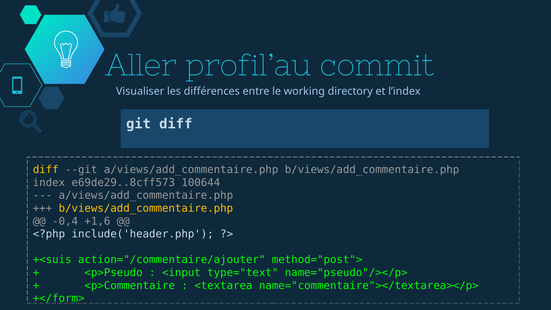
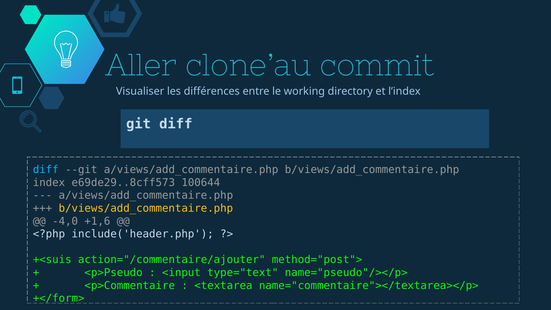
profil’au: profil’au -> clone’au
diff at (46, 170) colour: yellow -> light blue
-0,4: -0,4 -> -4,0
